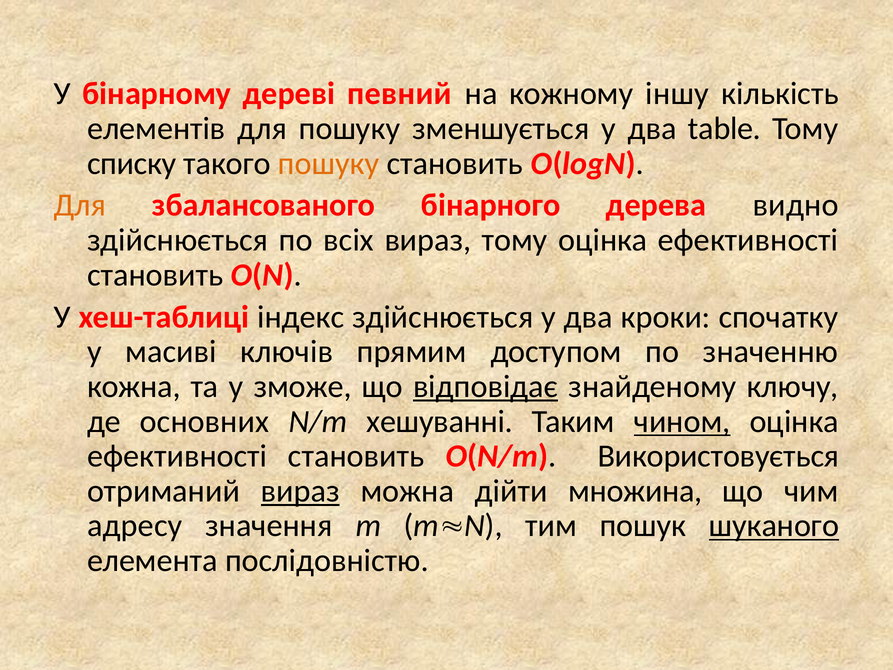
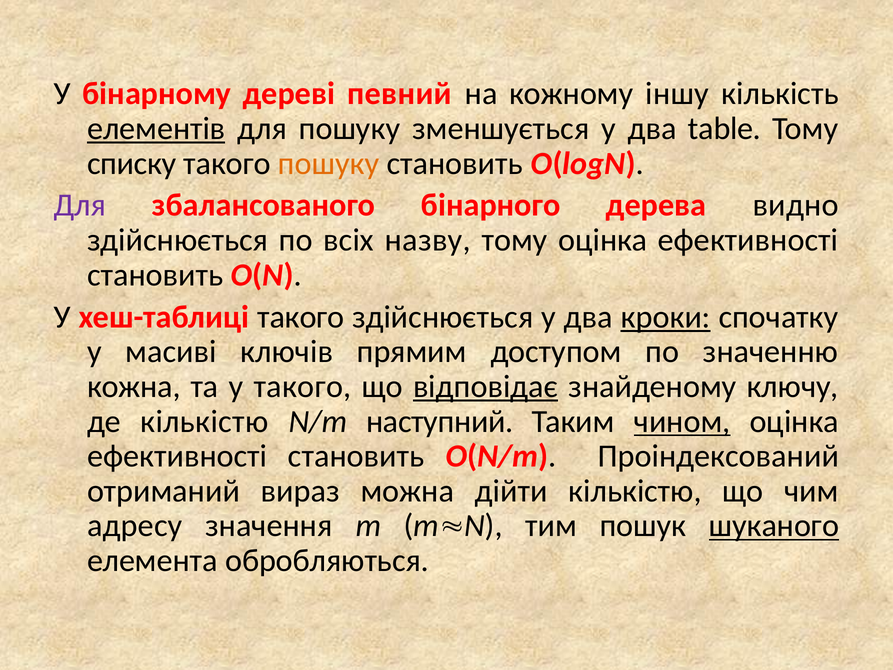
елементів underline: none -> present
Для at (80, 205) colour: orange -> purple
всіх вираз: вираз -> назву
хеш-таблиці індекс: індекс -> такого
кроки underline: none -> present
у зможе: зможе -> такого
де основних: основних -> кількістю
хешуванні: хешуванні -> наступний
Використовується: Використовується -> Проіндексований
вираз at (300, 491) underline: present -> none
дійти множина: множина -> кількістю
послідовністю: послідовністю -> обробляються
